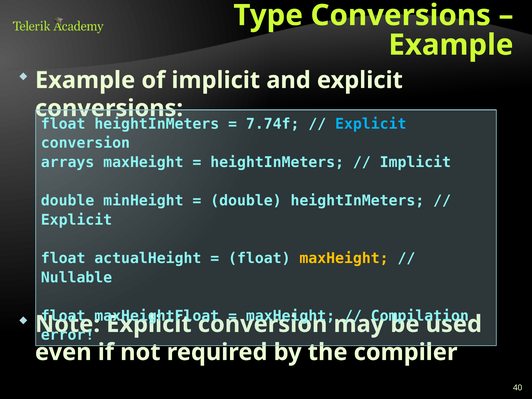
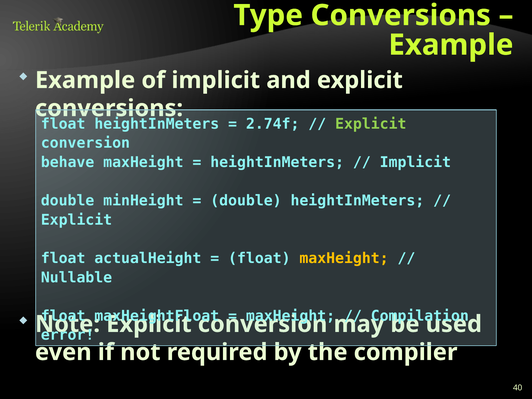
7.74f: 7.74f -> 2.74f
Explicit at (371, 124) colour: light blue -> light green
arrays: arrays -> behave
